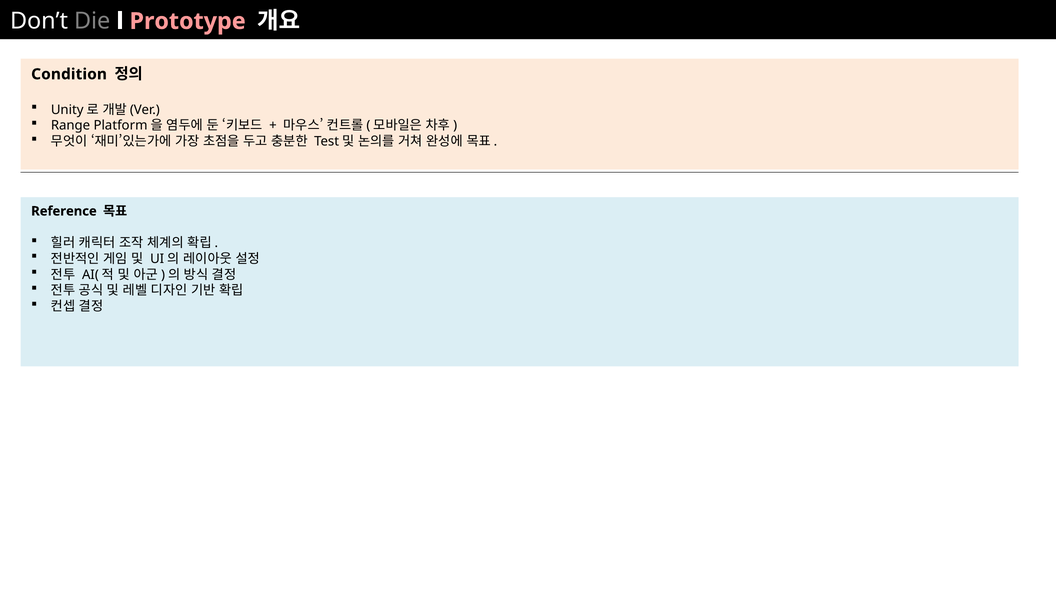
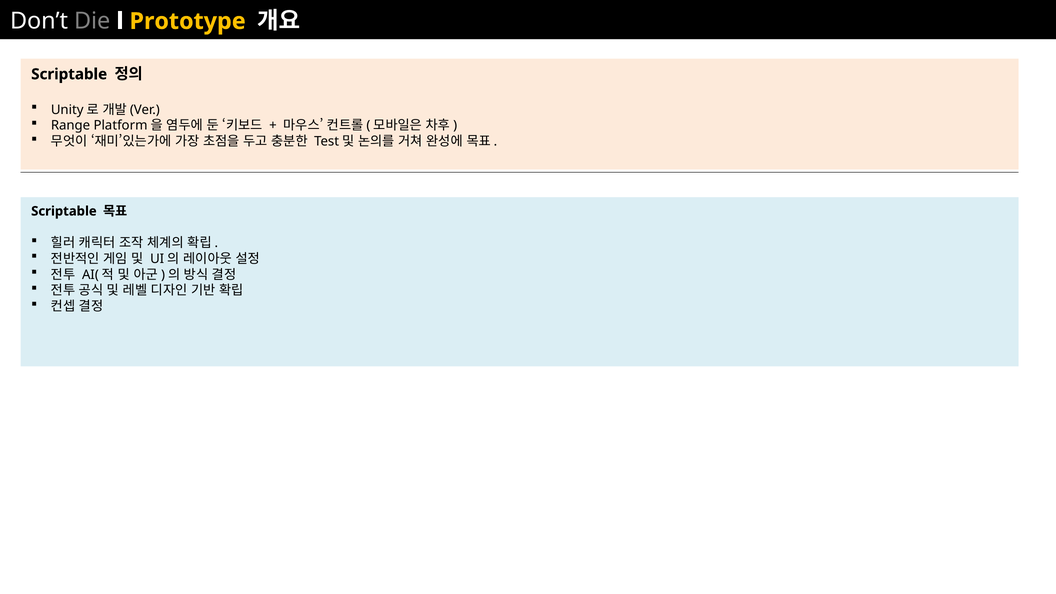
Prototype colour: pink -> yellow
Condition at (69, 74): Condition -> Scriptable
Reference at (64, 211): Reference -> Scriptable
